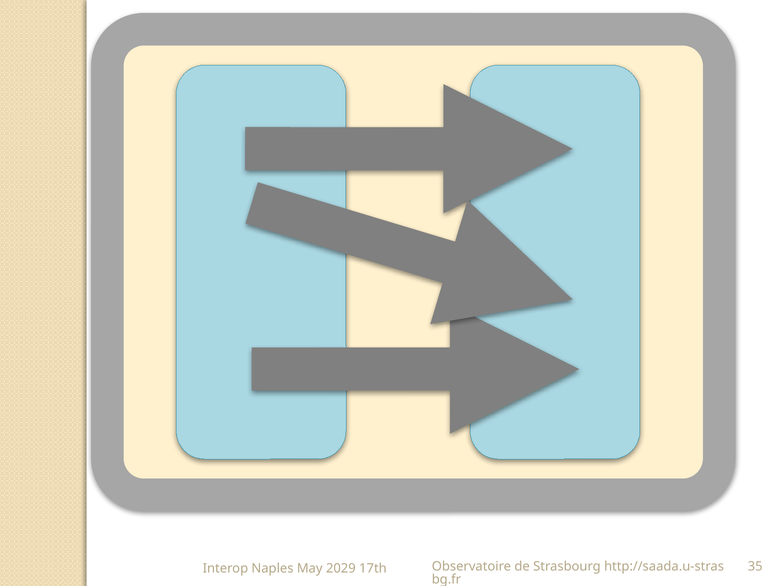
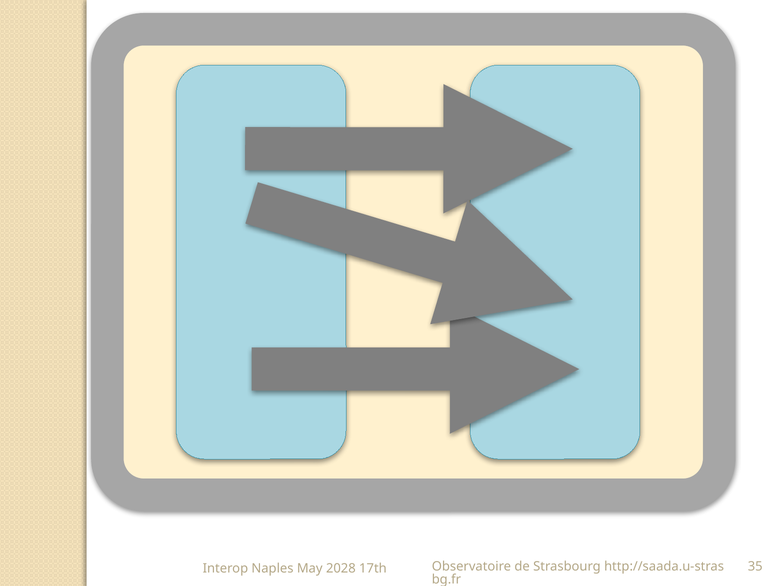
2029: 2029 -> 2028
